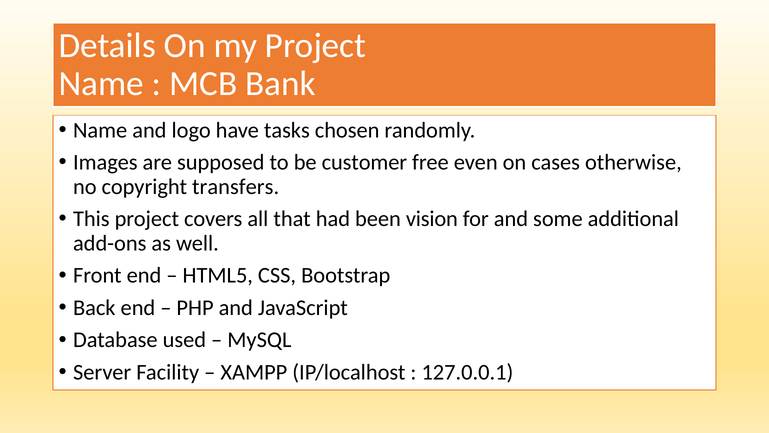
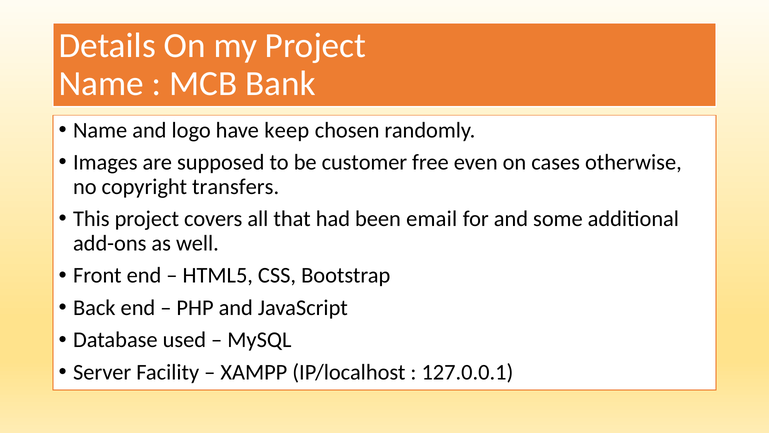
tasks: tasks -> keep
vision: vision -> email
